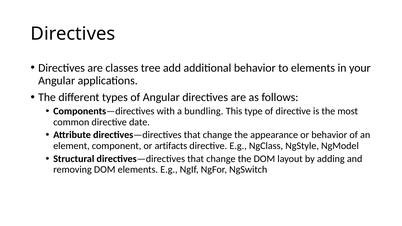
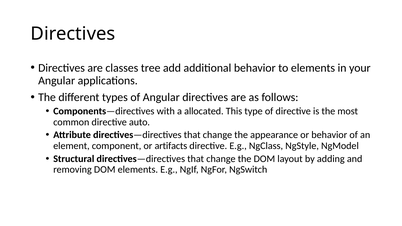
bundling: bundling -> allocated
date: date -> auto
